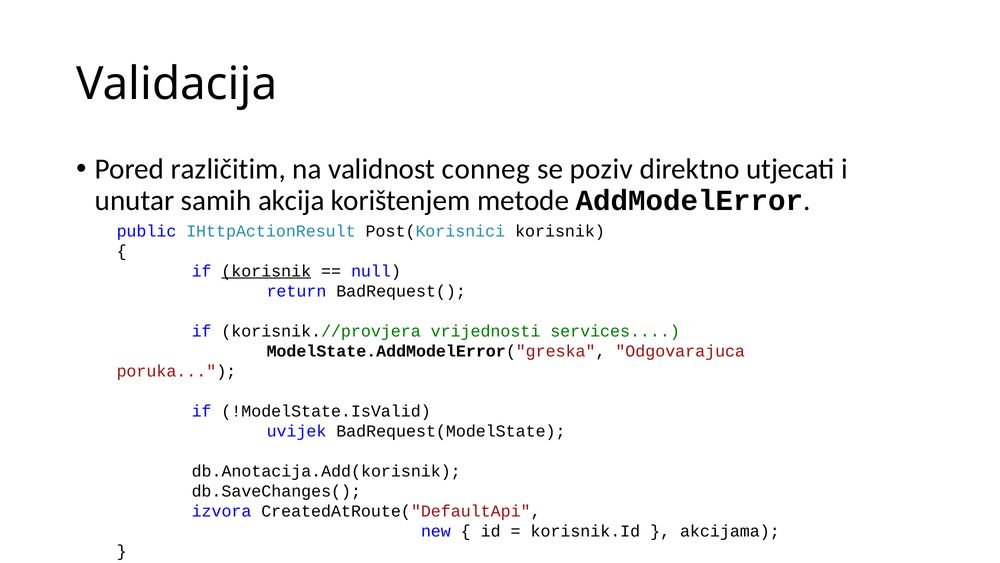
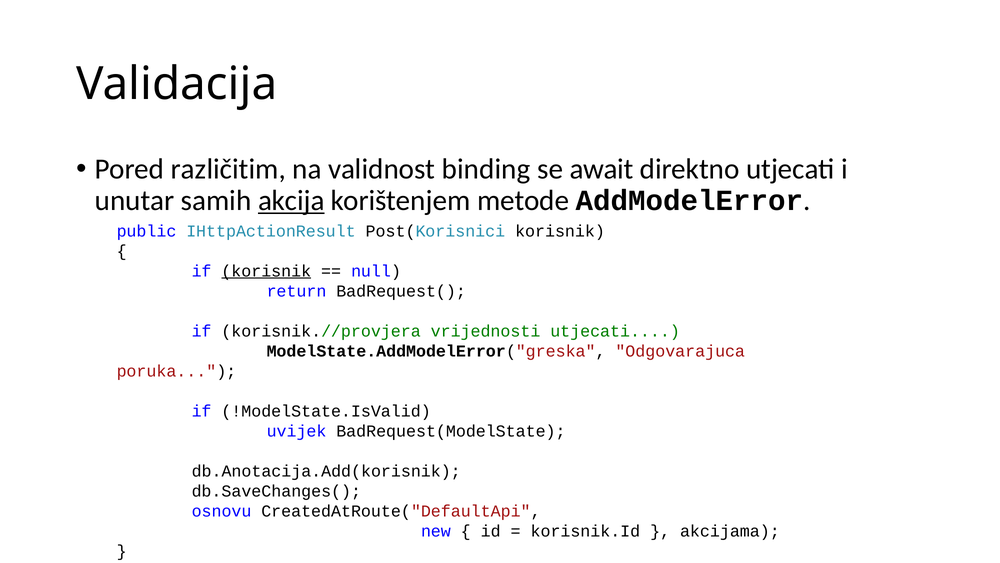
conneg: conneg -> binding
poziv: poziv -> await
akcija underline: none -> present
vrijednosti services: services -> utjecati
izvora: izvora -> osnovu
